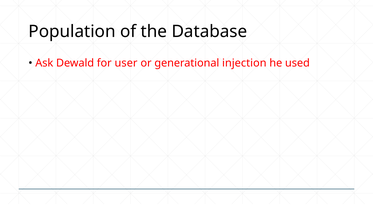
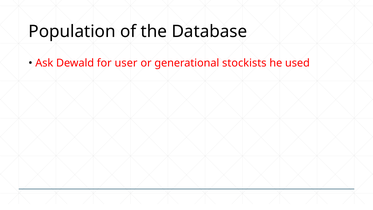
injection: injection -> stockists
